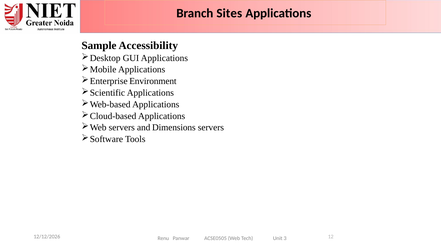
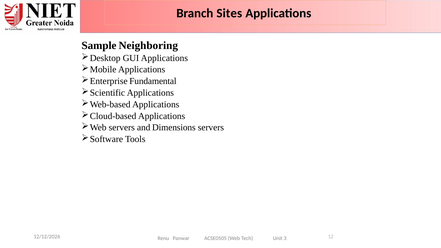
Accessibility: Accessibility -> Neighboring
Environment: Environment -> Fundamental
